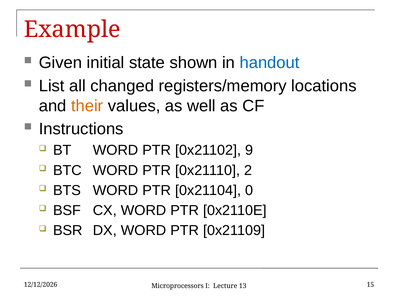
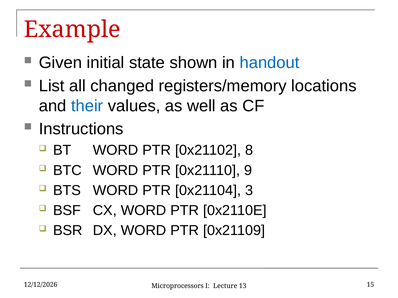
their colour: orange -> blue
9: 9 -> 8
2: 2 -> 9
0: 0 -> 3
